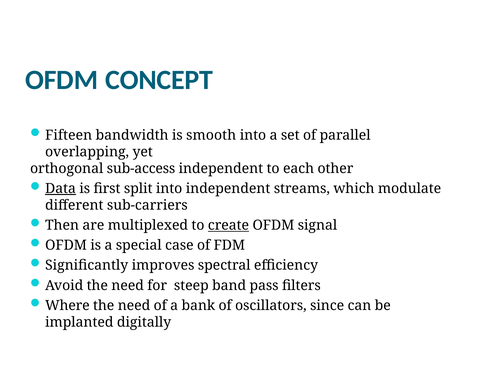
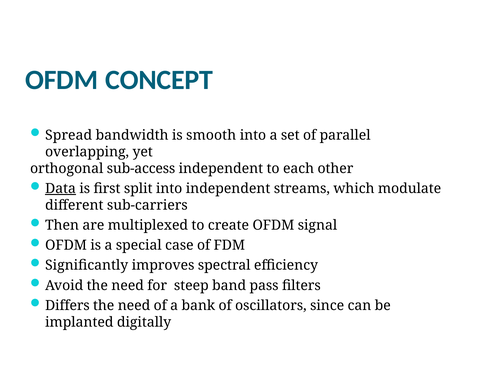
Fifteen: Fifteen -> Spread
create underline: present -> none
Where: Where -> Differs
